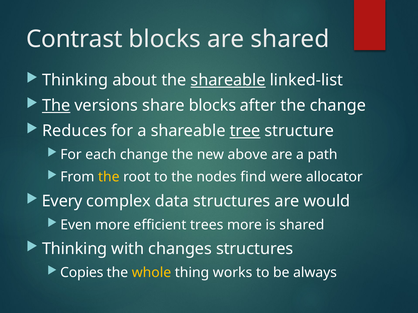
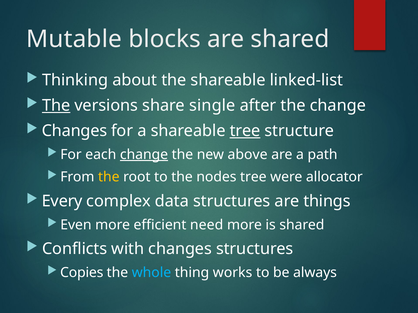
Contrast: Contrast -> Mutable
shareable at (228, 80) underline: present -> none
share blocks: blocks -> single
Reduces at (74, 131): Reduces -> Changes
change at (144, 155) underline: none -> present
nodes find: find -> tree
would: would -> things
trees: trees -> need
Thinking at (75, 249): Thinking -> Conflicts
whole colour: yellow -> light blue
